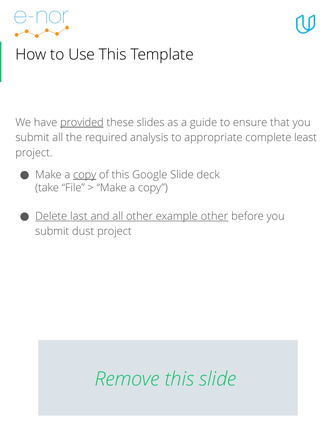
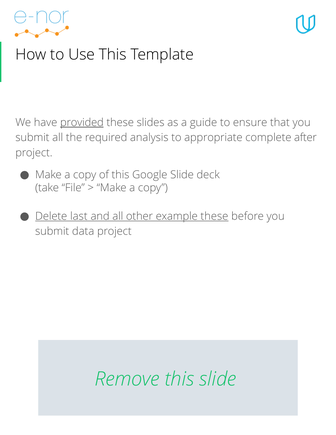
least: least -> after
copy at (85, 175) underline: present -> none
example other: other -> these
dust: dust -> data
